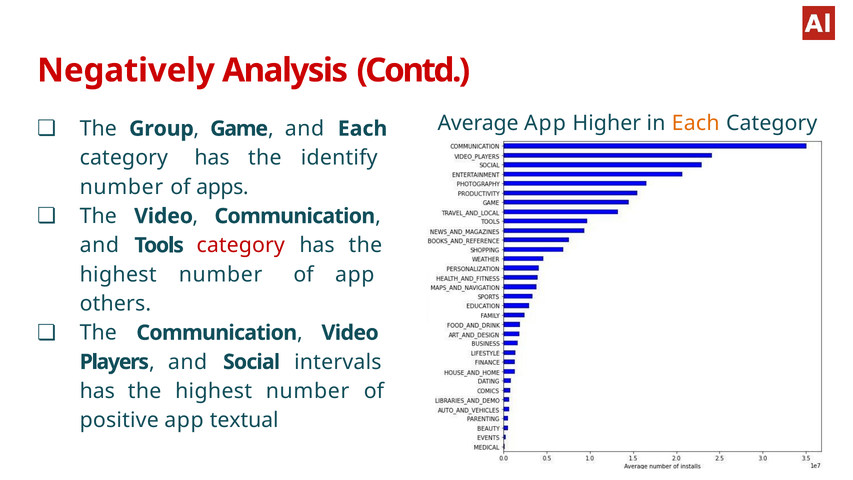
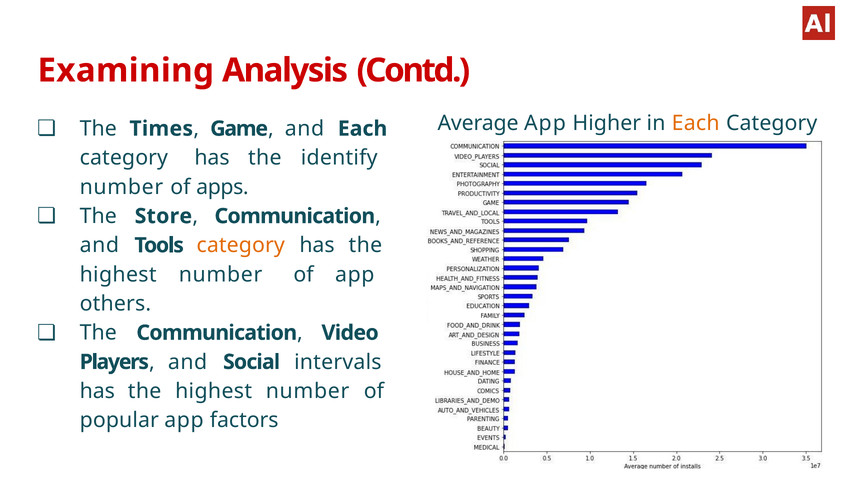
Negatively: Negatively -> Examining
Group: Group -> Times
The Video: Video -> Store
category at (241, 245) colour: red -> orange
positive: positive -> popular
textual: textual -> factors
